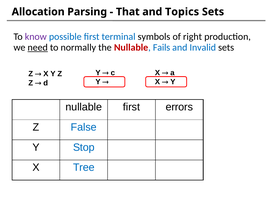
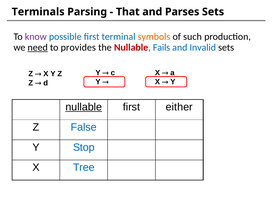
Allocation: Allocation -> Terminals
Topics: Topics -> Parses
symbols colour: black -> orange
right: right -> such
normally: normally -> provides
nullable at (84, 107) underline: none -> present
errors: errors -> either
